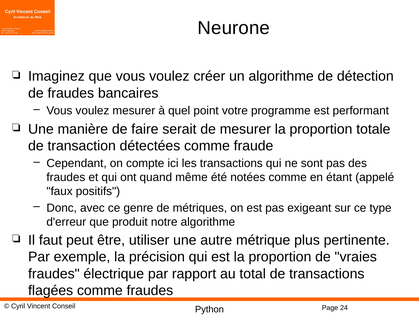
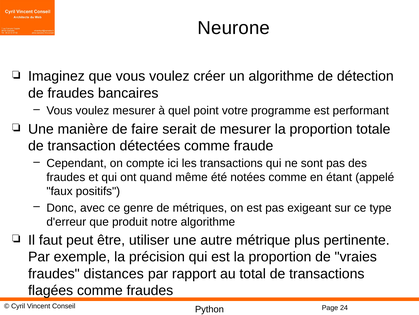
électrique: électrique -> distances
